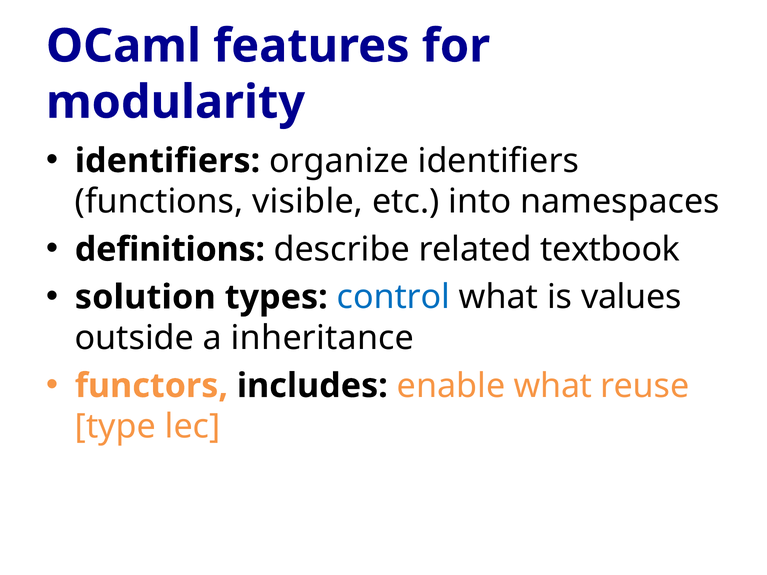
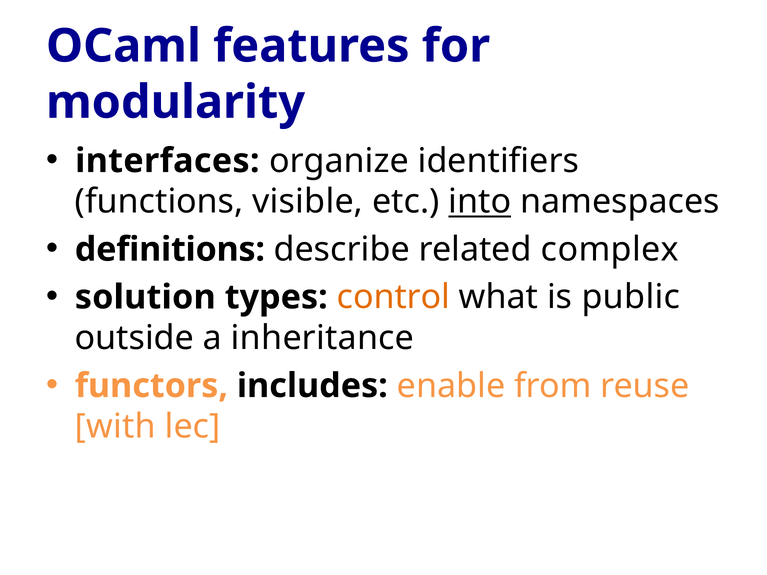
identifiers at (167, 161): identifiers -> interfaces
into underline: none -> present
textbook: textbook -> complex
control colour: blue -> orange
values: values -> public
enable what: what -> from
type: type -> with
